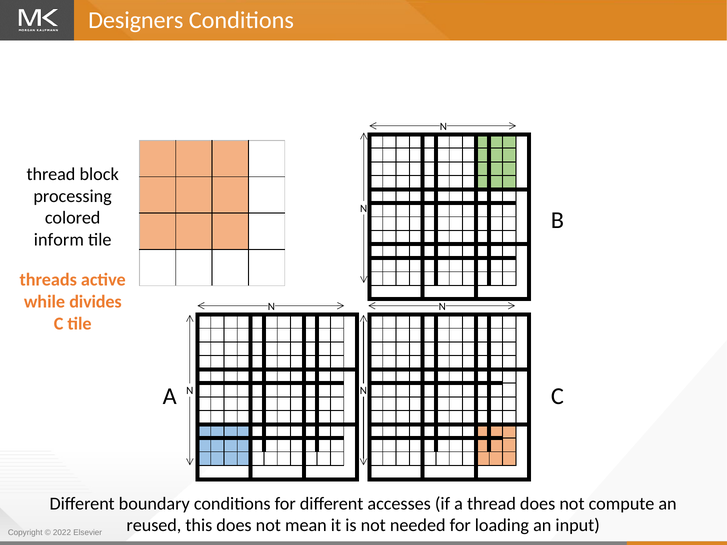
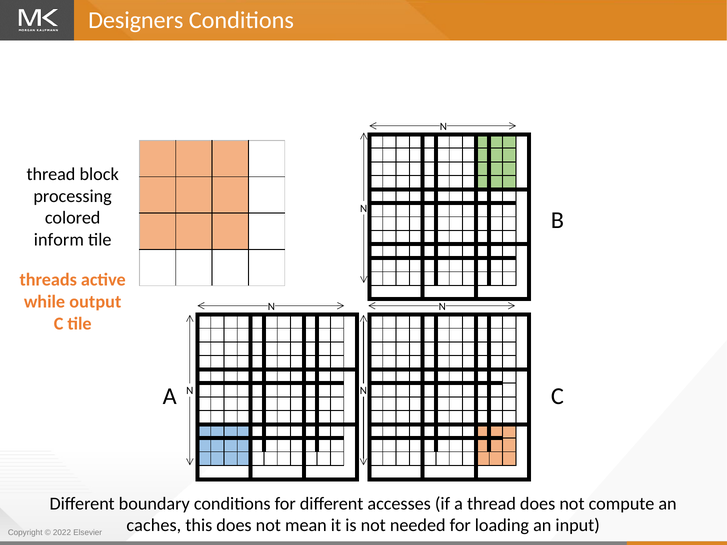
divides: divides -> output
reused: reused -> caches
